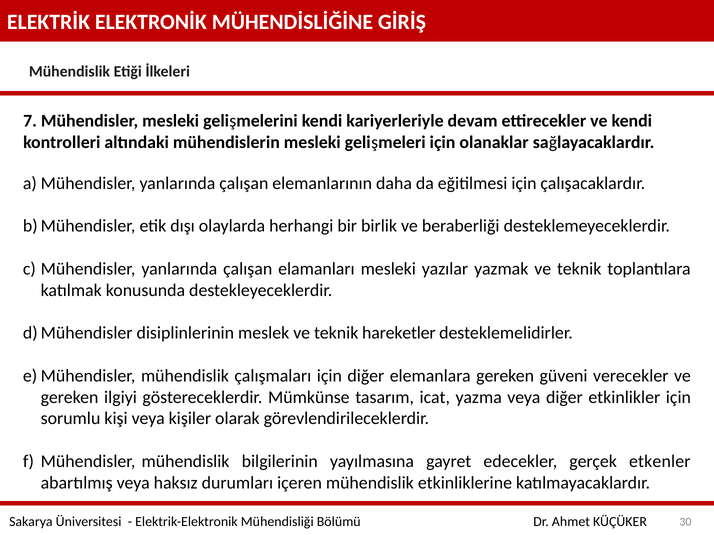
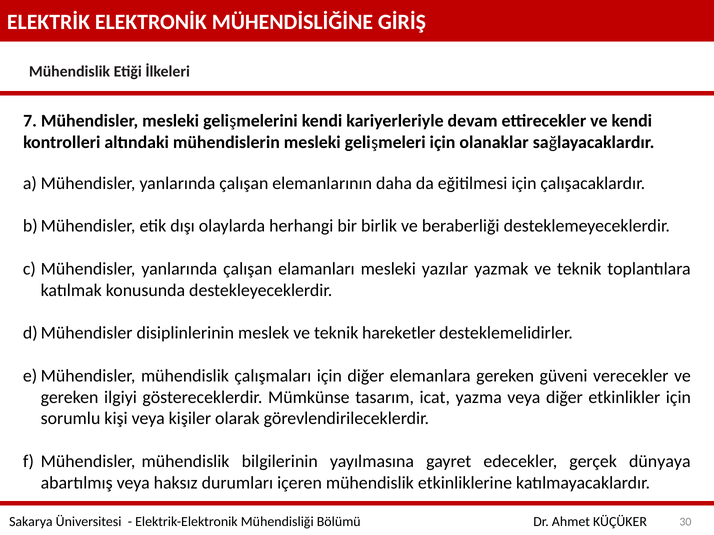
etkenler: etkenler -> dünyaya
